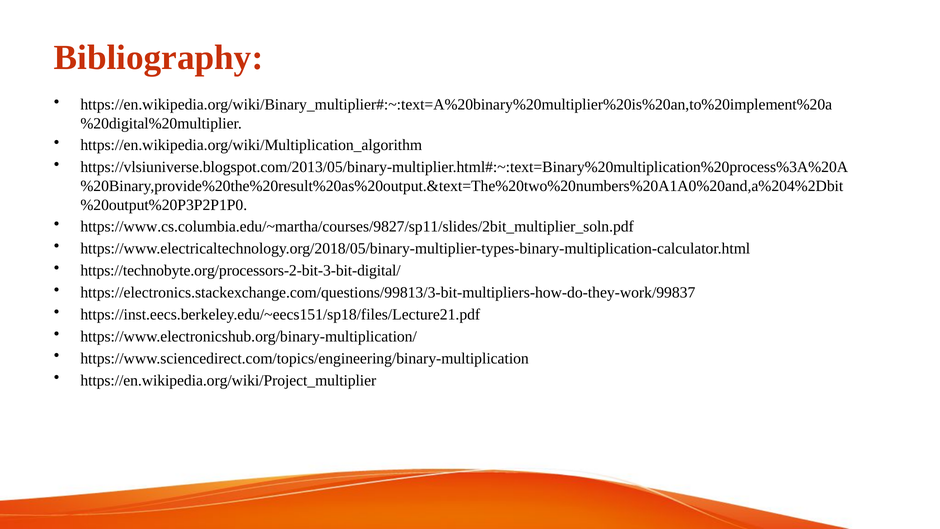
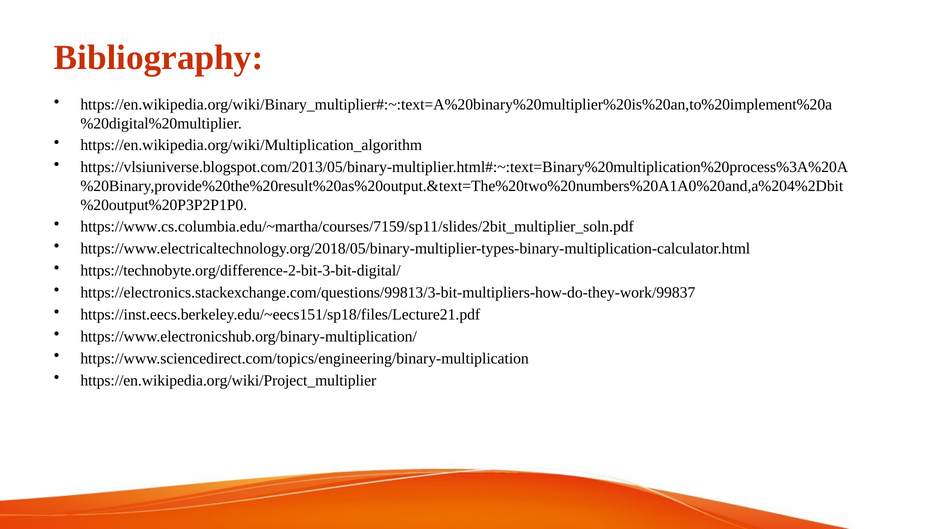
https://www.cs.columbia.edu/~martha/courses/9827/sp11/slides/2bit_multiplier_soln.pdf: https://www.cs.columbia.edu/~martha/courses/9827/sp11/slides/2bit_multiplier_soln.pdf -> https://www.cs.columbia.edu/~martha/courses/7159/sp11/slides/2bit_multiplier_soln.pdf
https://technobyte.org/processors-2-bit-3-bit-digital/: https://technobyte.org/processors-2-bit-3-bit-digital/ -> https://technobyte.org/difference-2-bit-3-bit-digital/
